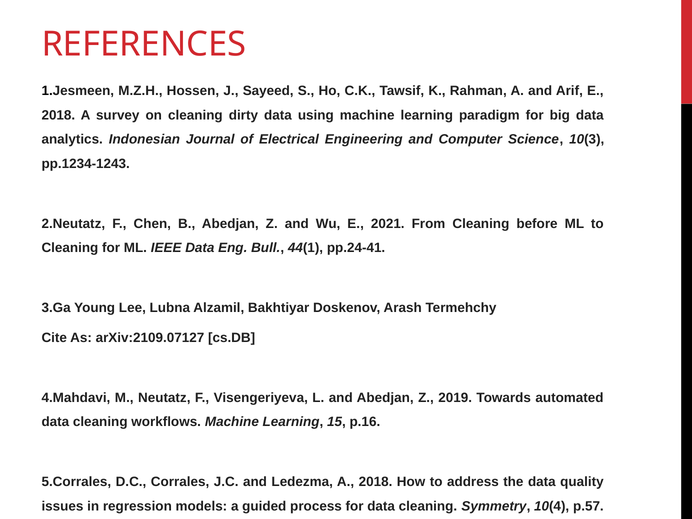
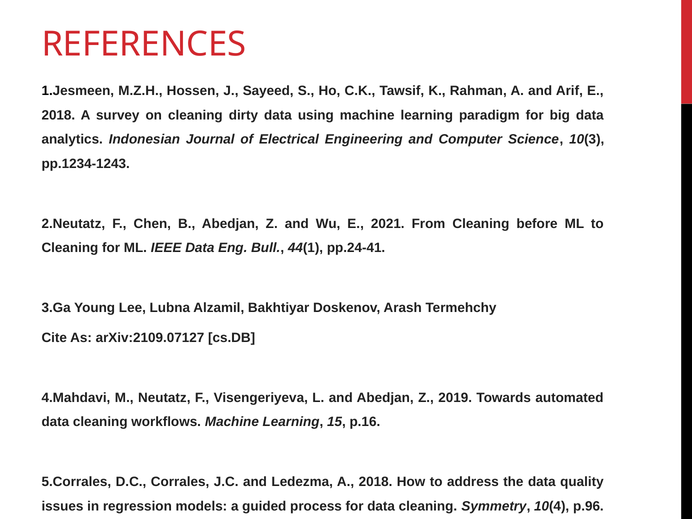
p.57: p.57 -> p.96
